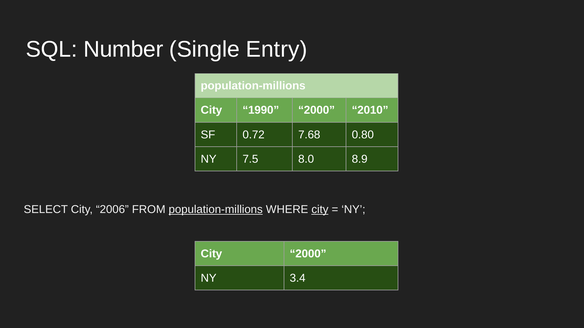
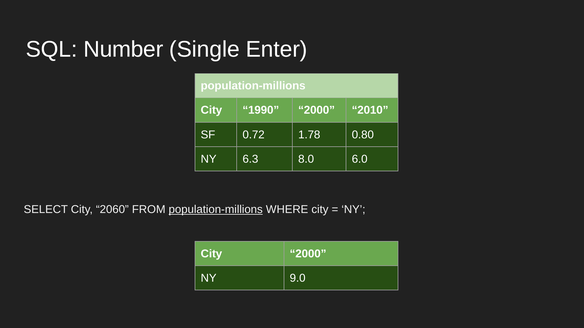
Entry: Entry -> Enter
7.68: 7.68 -> 1.78
7.5: 7.5 -> 6.3
8.9: 8.9 -> 6.0
2006: 2006 -> 2060
city at (320, 210) underline: present -> none
3.4: 3.4 -> 9.0
